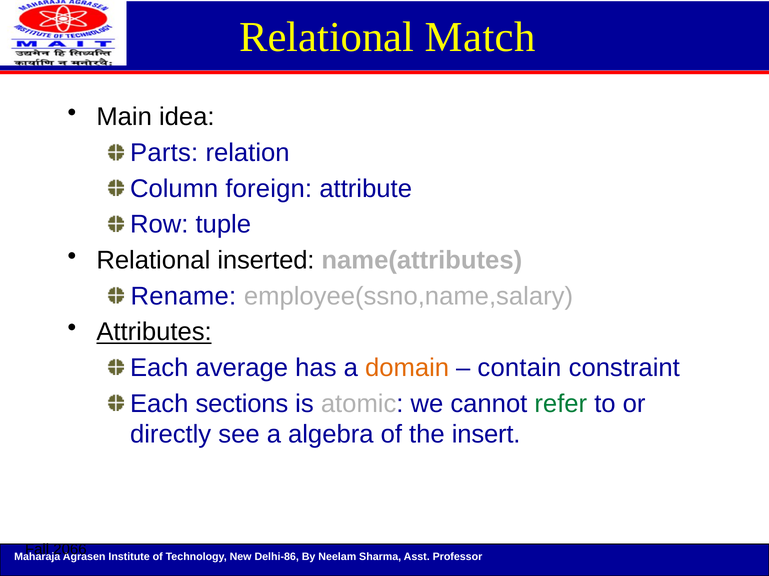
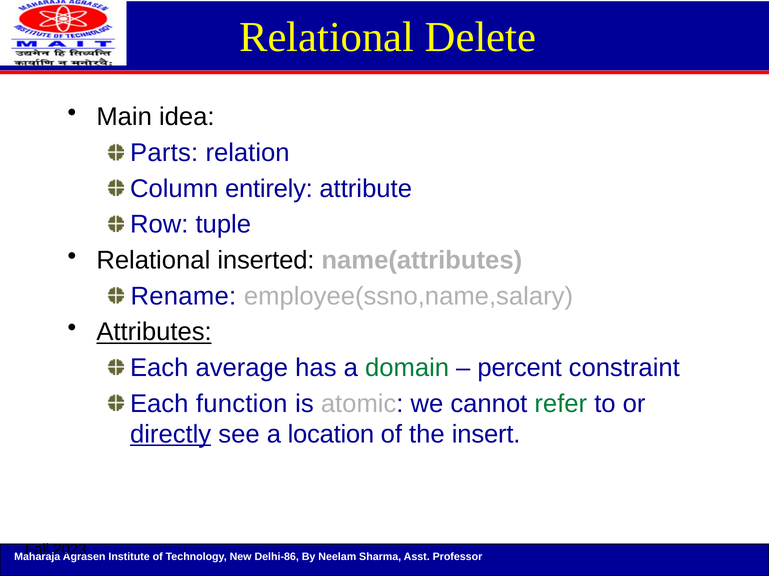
Match: Match -> Delete
foreign: foreign -> entirely
domain colour: orange -> green
contain: contain -> percent
sections: sections -> function
directly underline: none -> present
algebra: algebra -> location
2066: 2066 -> 2023
